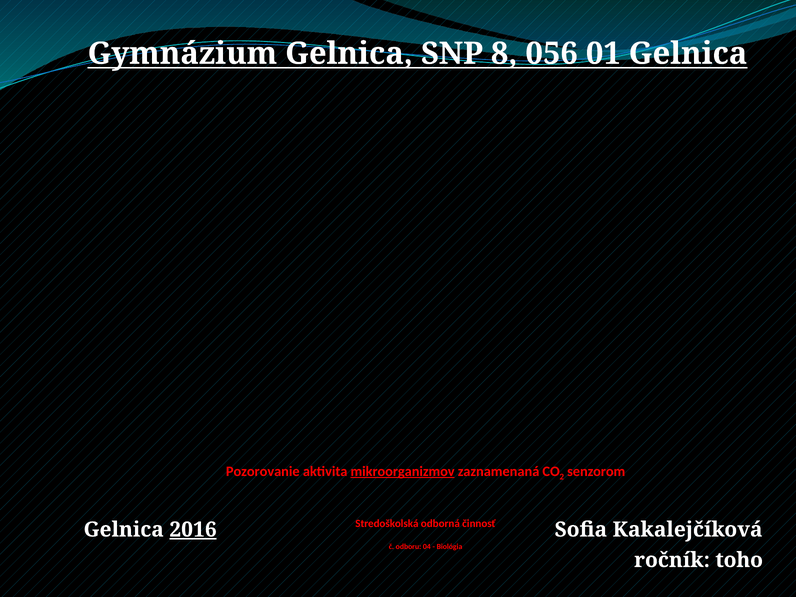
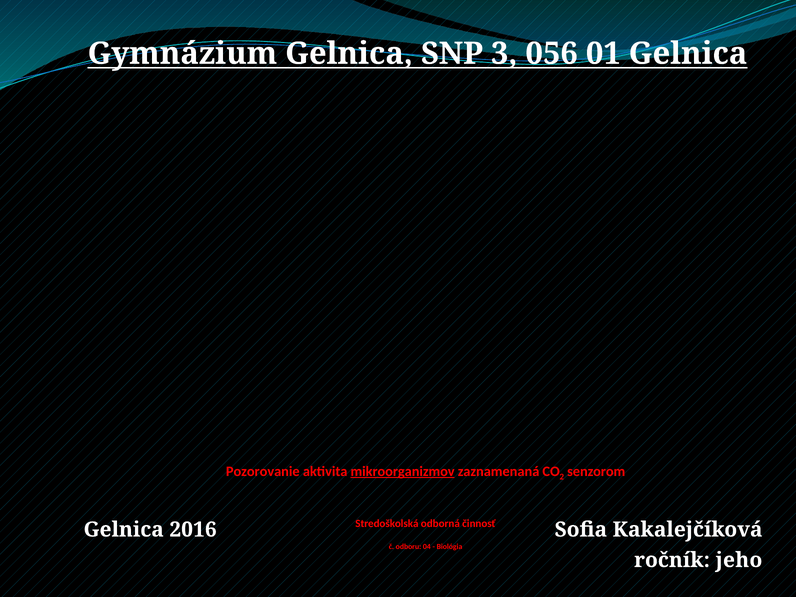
8: 8 -> 3
2016 underline: present -> none
toho: toho -> jeho
